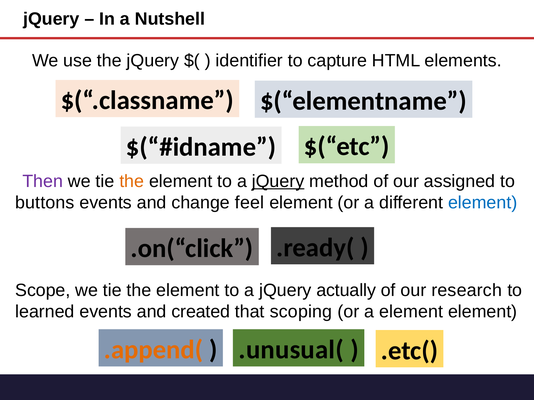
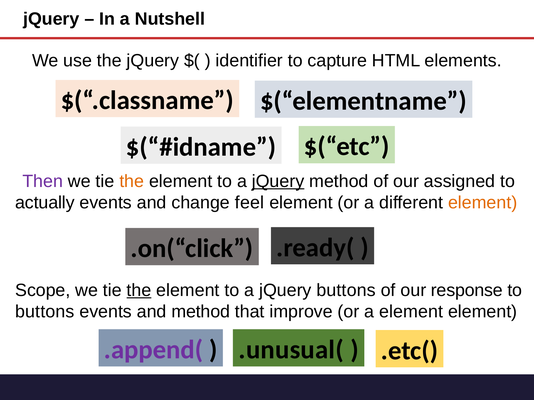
buttons: buttons -> actually
element at (483, 203) colour: blue -> orange
the at (139, 291) underline: none -> present
jQuery actually: actually -> buttons
research: research -> response
learned at (45, 312): learned -> buttons
and created: created -> method
scoping: scoping -> improve
.append( colour: orange -> purple
